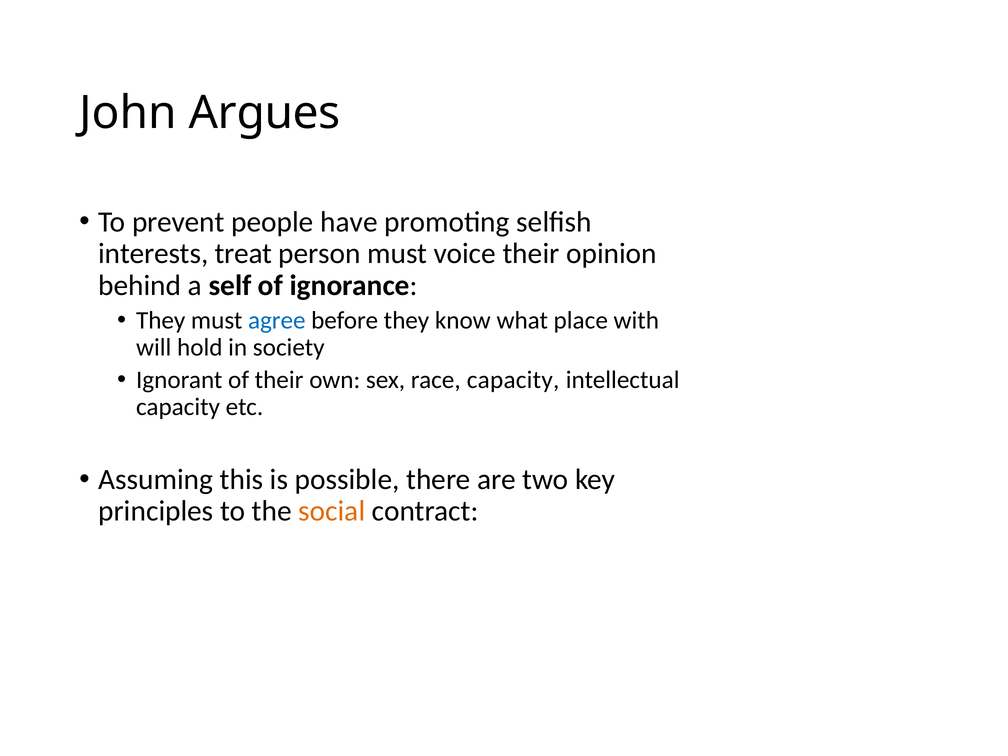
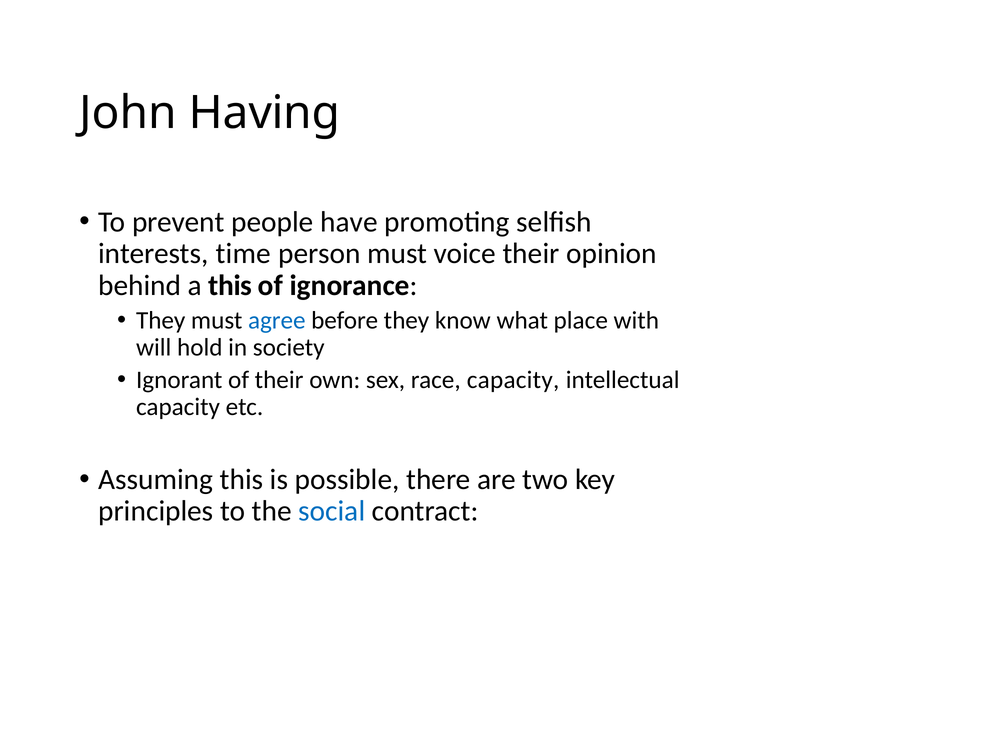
Argues: Argues -> Having
treat: treat -> time
a self: self -> this
social colour: orange -> blue
